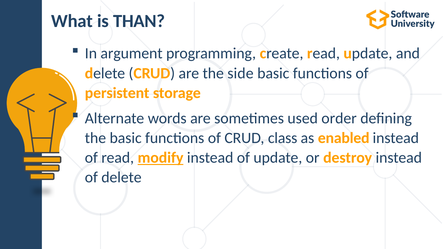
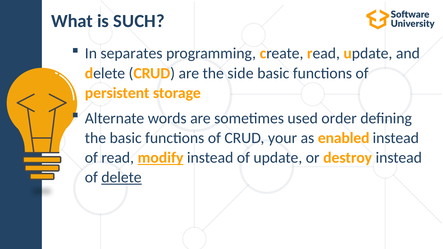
THAN: THAN -> SUCH
argument: argument -> separates
class: class -> your
delete at (121, 178) underline: none -> present
